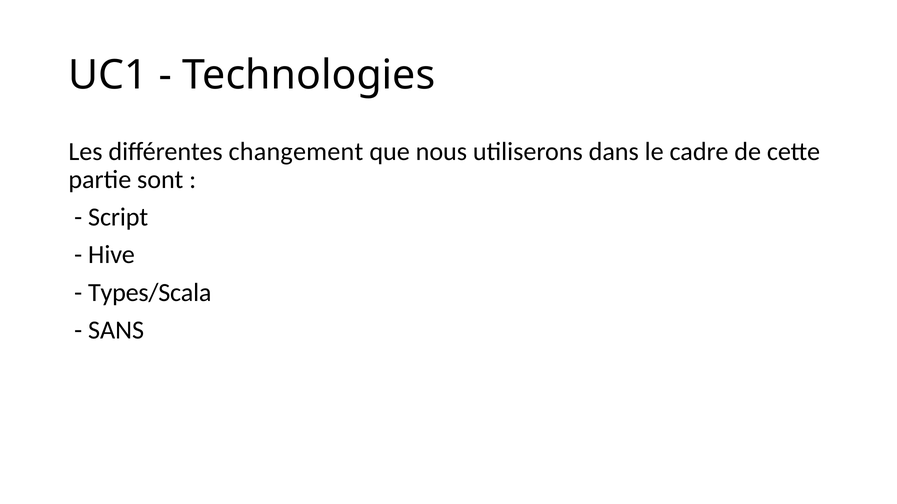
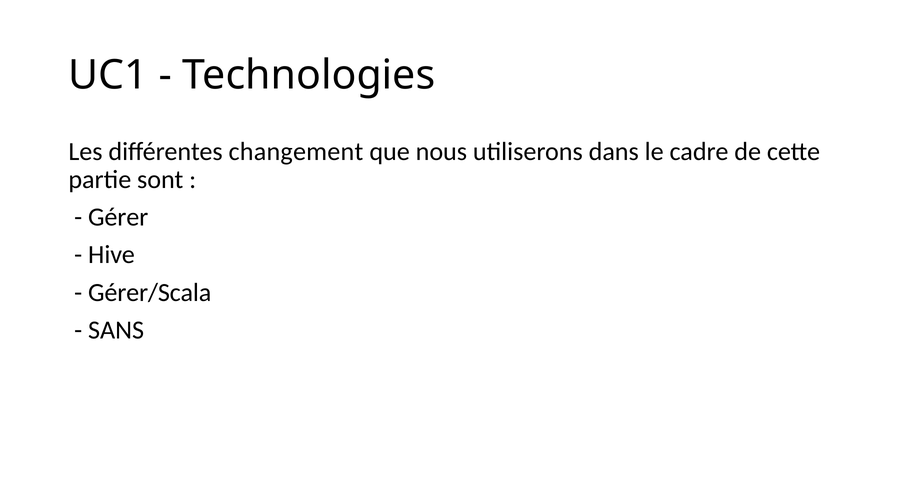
Script: Script -> Gérer
Types/Scala: Types/Scala -> Gérer/Scala
